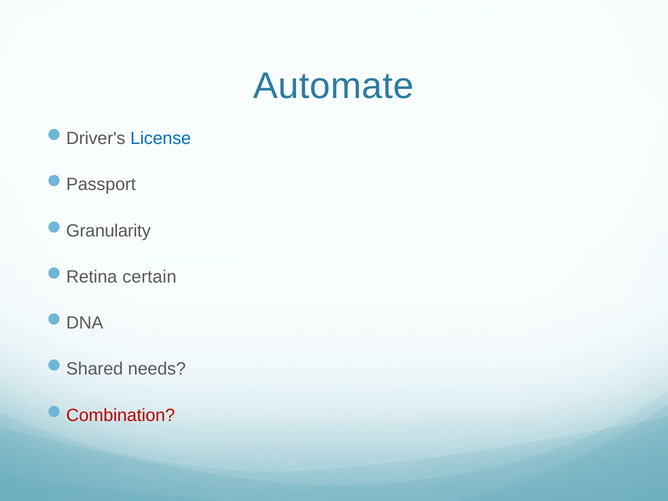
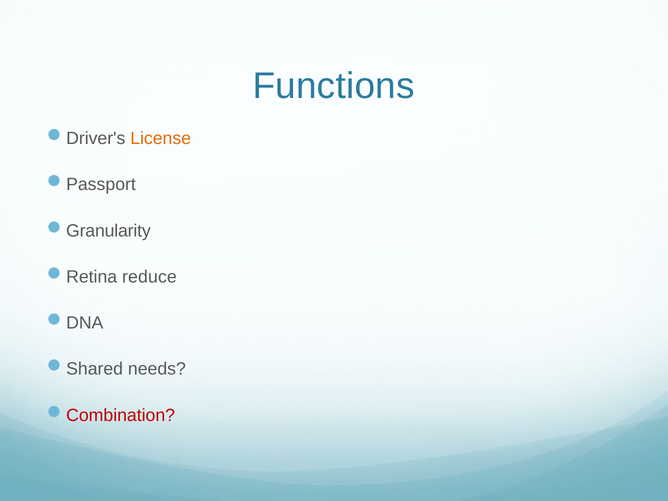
Automate: Automate -> Functions
License colour: blue -> orange
certain: certain -> reduce
